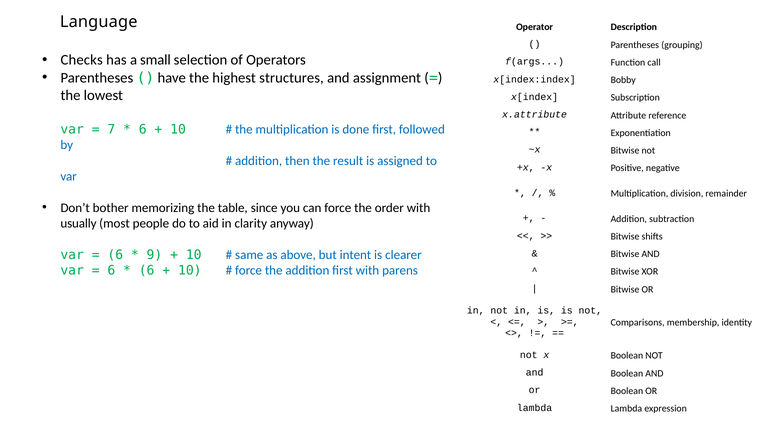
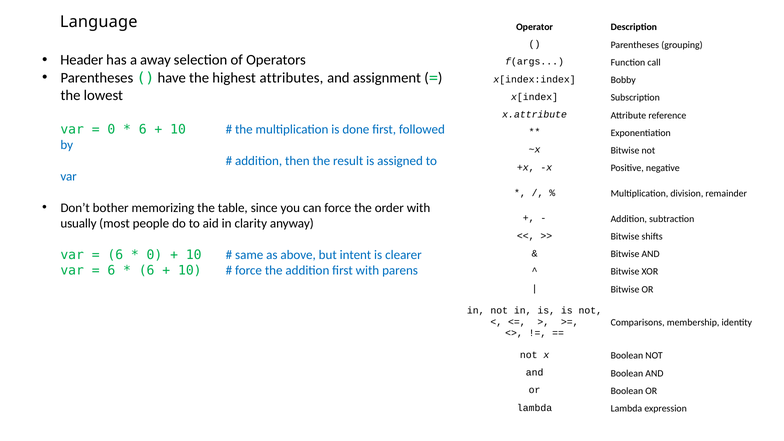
Checks: Checks -> Header
small: small -> away
structures: structures -> attributes
7 at (111, 129): 7 -> 0
9 at (154, 255): 9 -> 0
